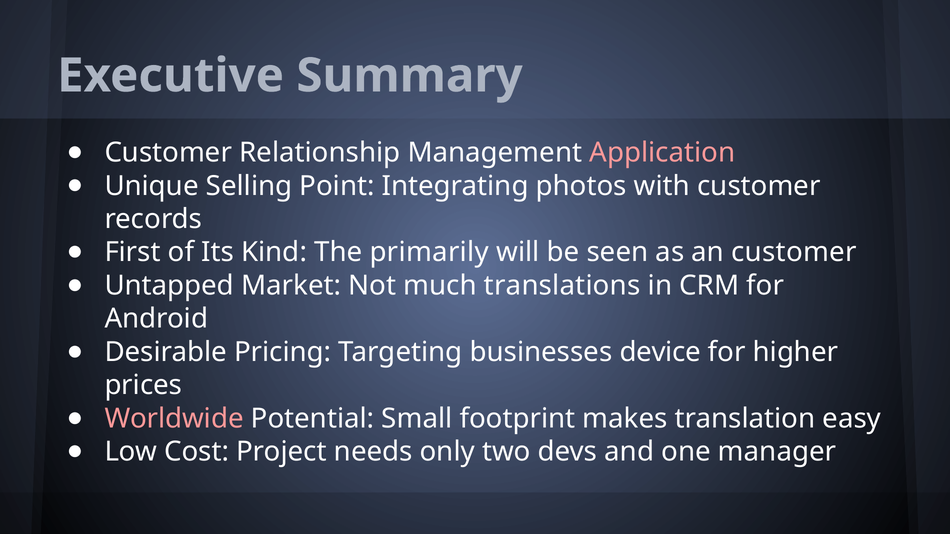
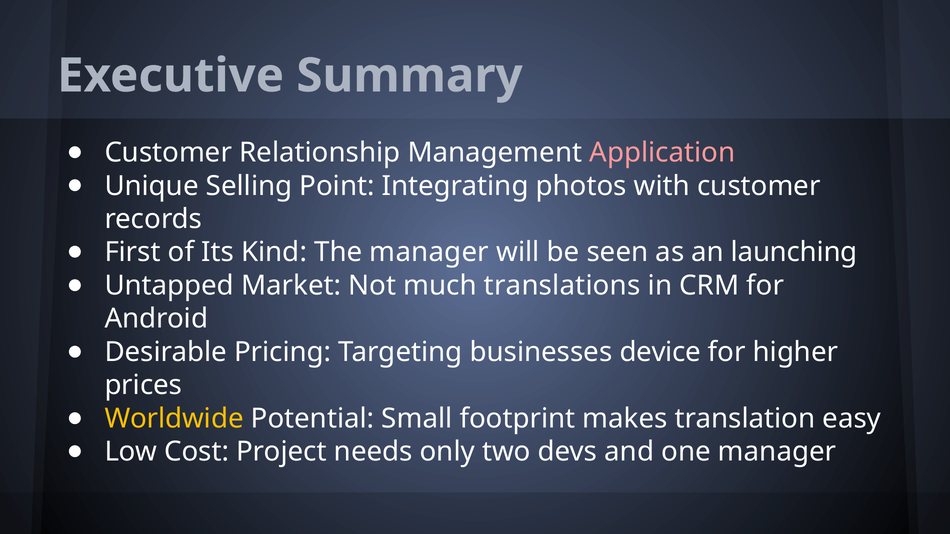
The primarily: primarily -> manager
an customer: customer -> launching
Worldwide colour: pink -> yellow
